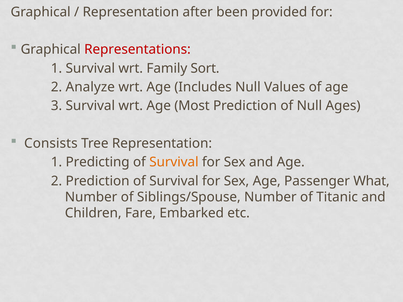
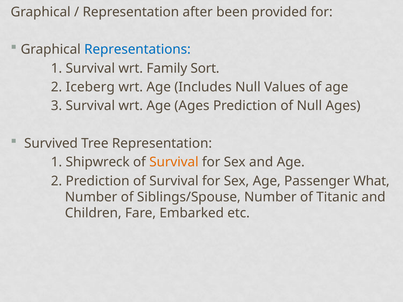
Representations colour: red -> blue
Analyze: Analyze -> Iceberg
Age Most: Most -> Ages
Consists: Consists -> Survived
Predicting: Predicting -> Shipwreck
